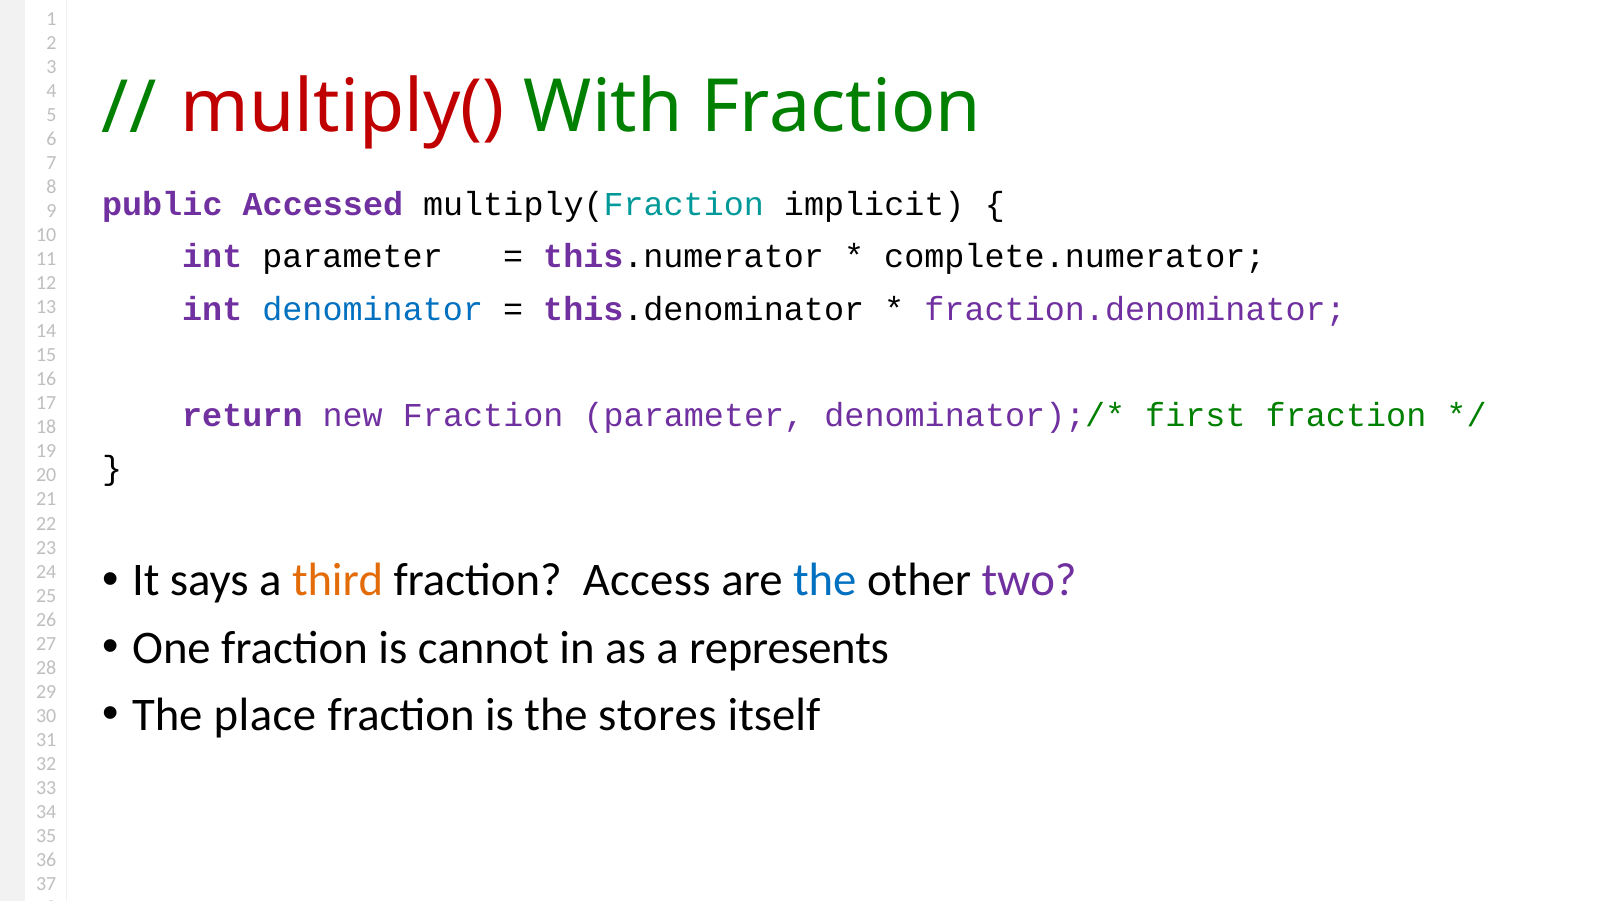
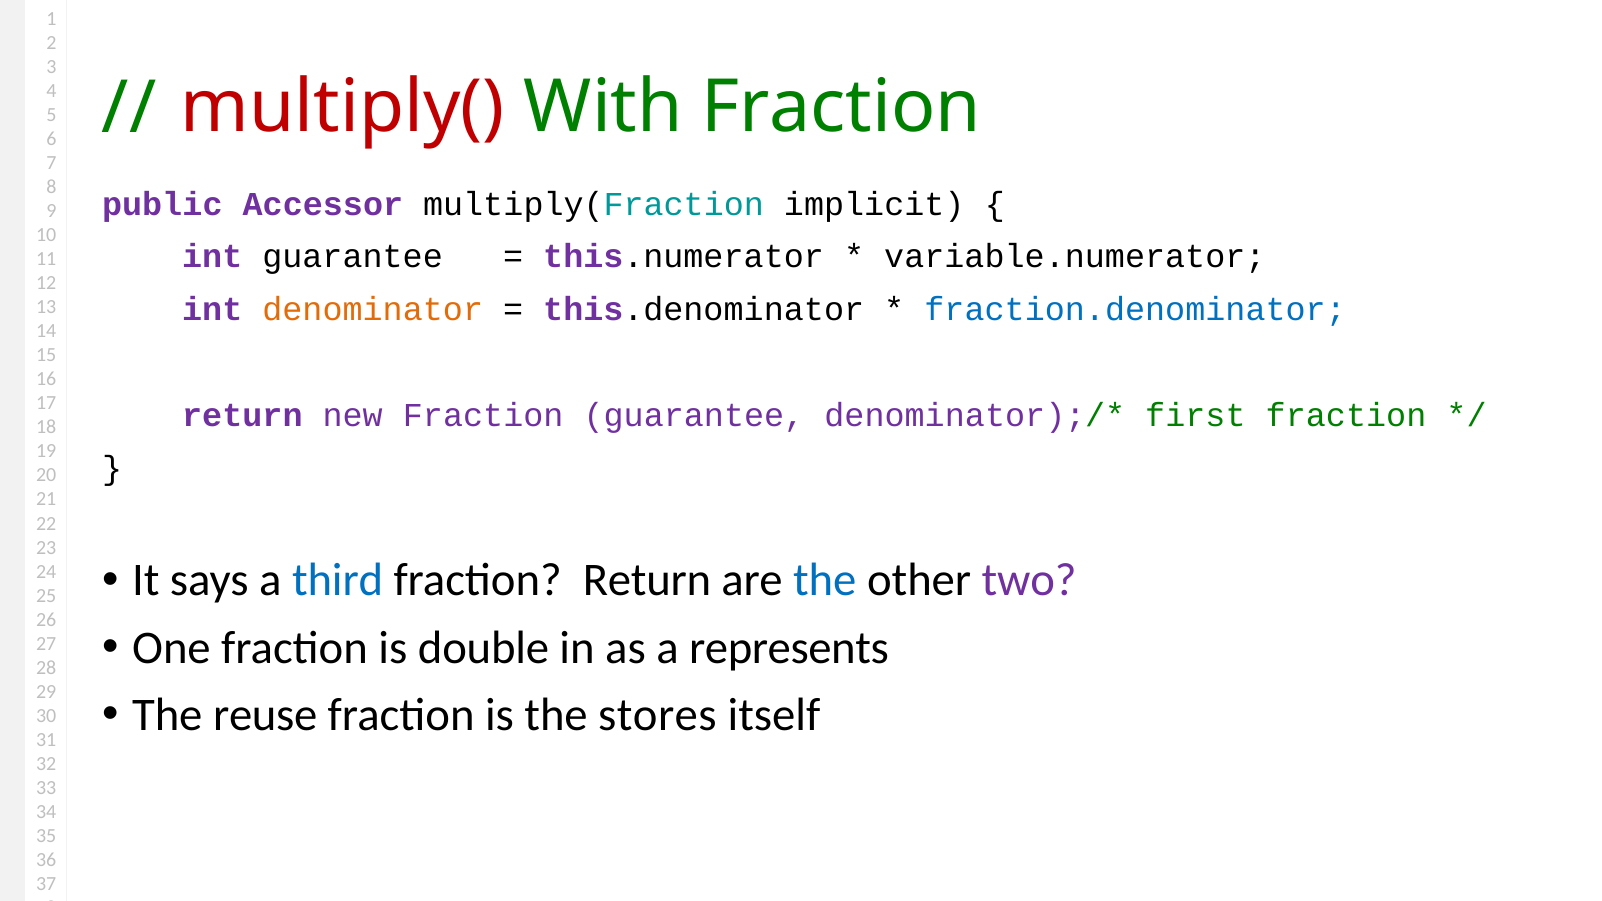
Accessed: Accessed -> Accessor
int parameter: parameter -> guarantee
complete.numerator: complete.numerator -> variable.numerator
denominator colour: blue -> orange
fraction.denominator colour: purple -> blue
Fraction parameter: parameter -> guarantee
third colour: orange -> blue
fraction Access: Access -> Return
cannot: cannot -> double
place: place -> reuse
